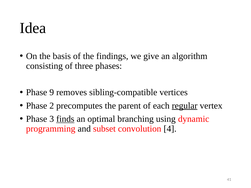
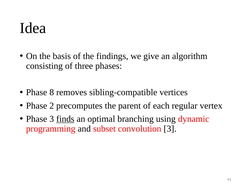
9: 9 -> 8
regular underline: present -> none
convolution 4: 4 -> 3
